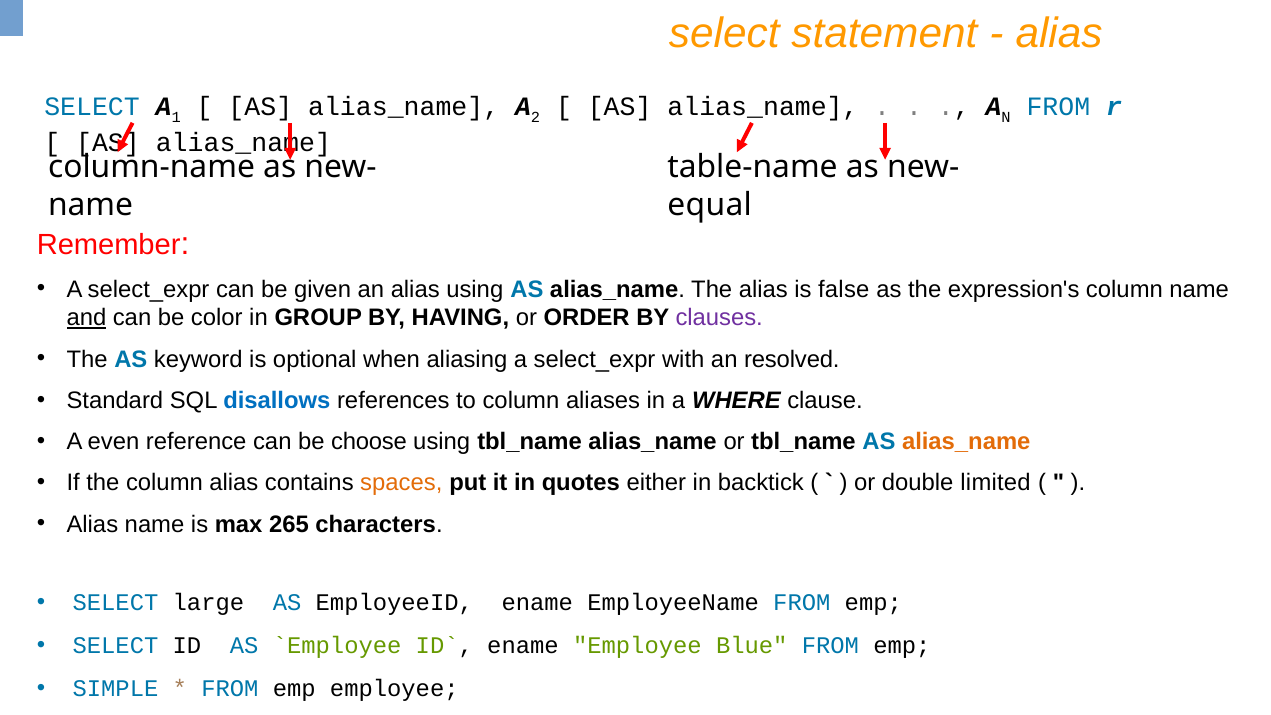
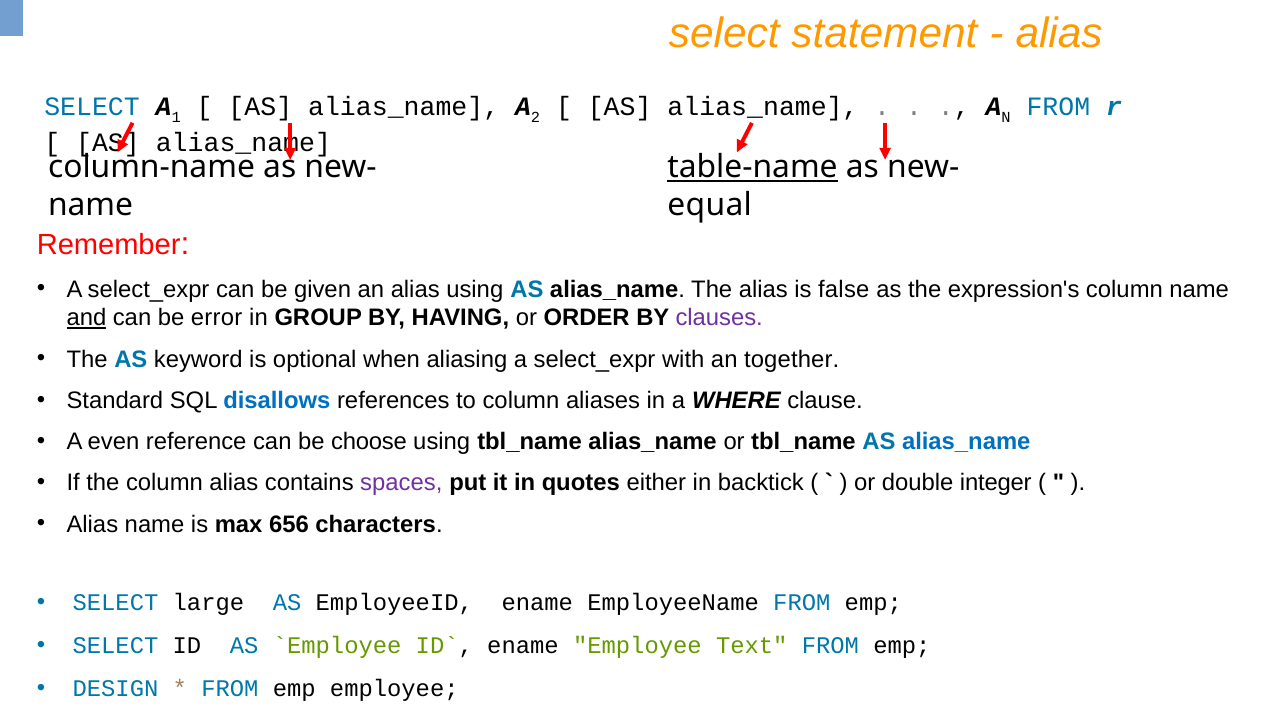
table-name underline: none -> present
color: color -> error
resolved: resolved -> together
alias_name at (966, 442) colour: orange -> blue
spaces colour: orange -> purple
limited: limited -> integer
265: 265 -> 656
Blue: Blue -> Text
SIMPLE: SIMPLE -> DESIGN
